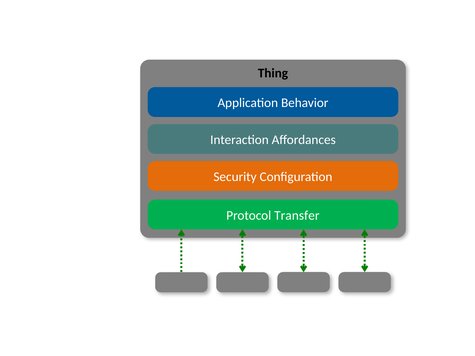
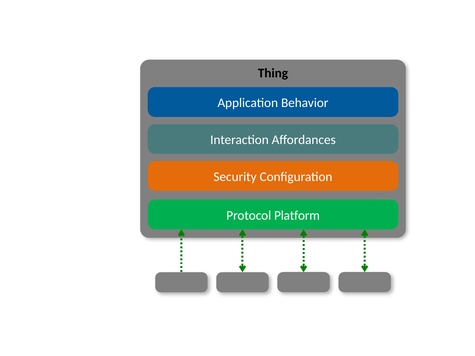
Transfer: Transfer -> Platform
